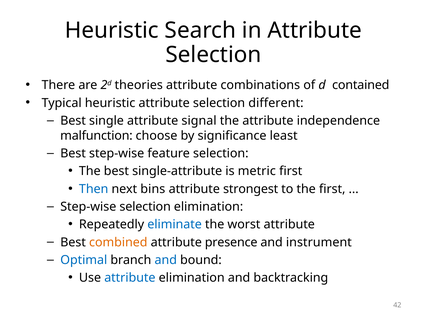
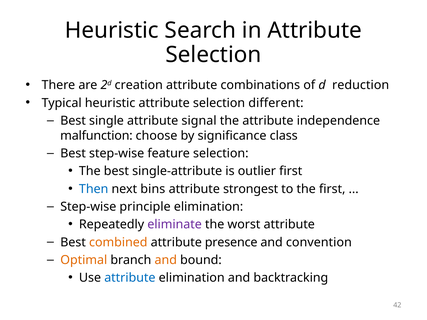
theories: theories -> creation
contained: contained -> reduction
least: least -> class
metric: metric -> outlier
Step-wise selection: selection -> principle
eliminate colour: blue -> purple
instrument: instrument -> convention
Optimal colour: blue -> orange
and at (166, 260) colour: blue -> orange
